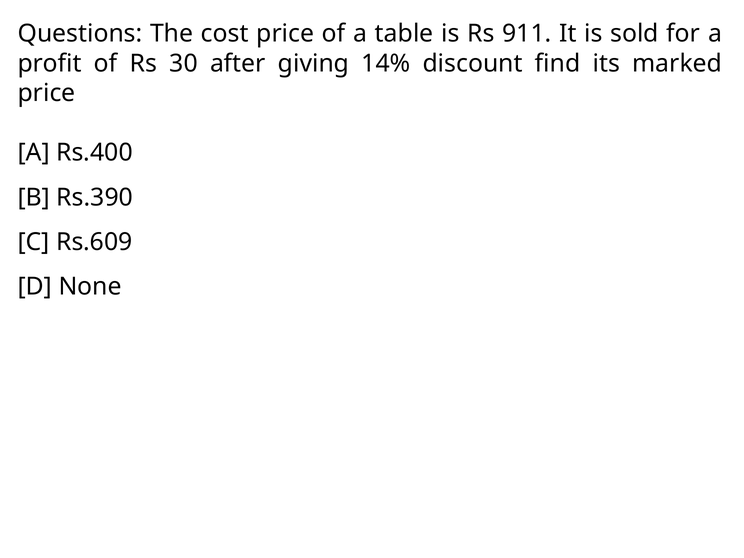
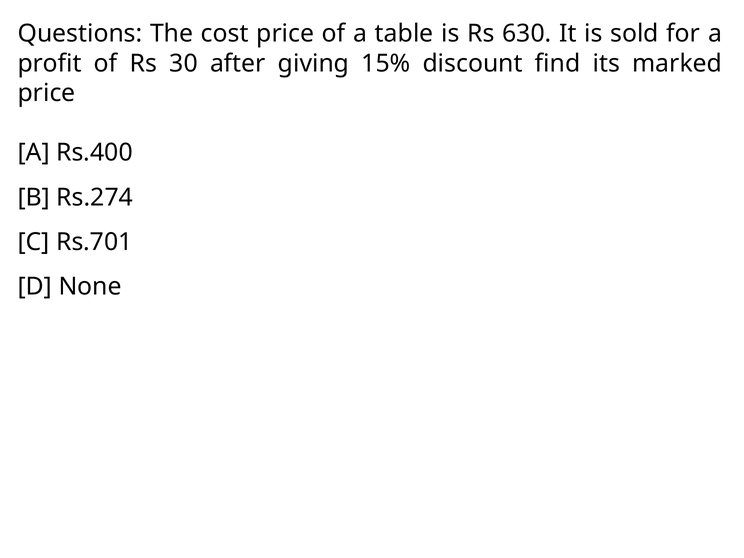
911: 911 -> 630
14%: 14% -> 15%
Rs.390: Rs.390 -> Rs.274
Rs.609: Rs.609 -> Rs.701
